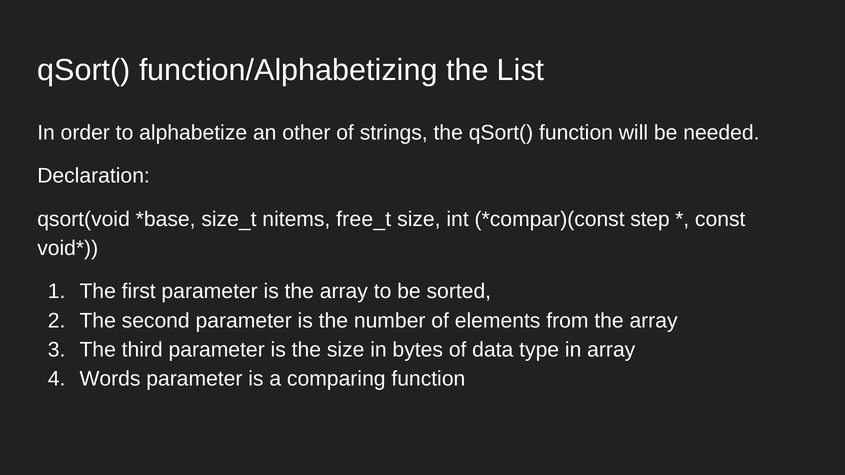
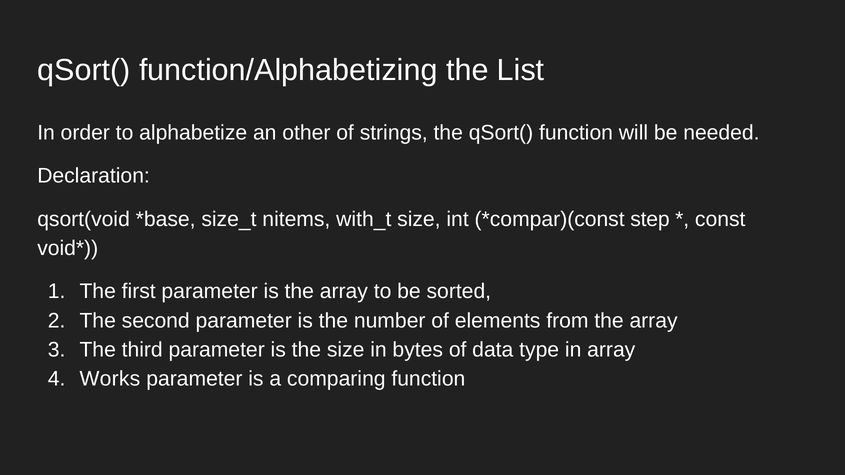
free_t: free_t -> with_t
Words: Words -> Works
